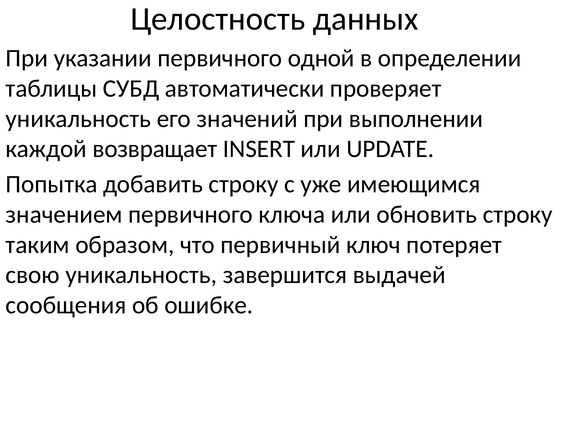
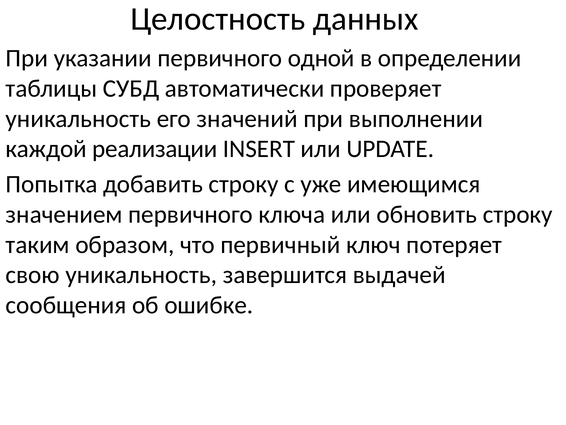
возвращает: возвращает -> реализации
